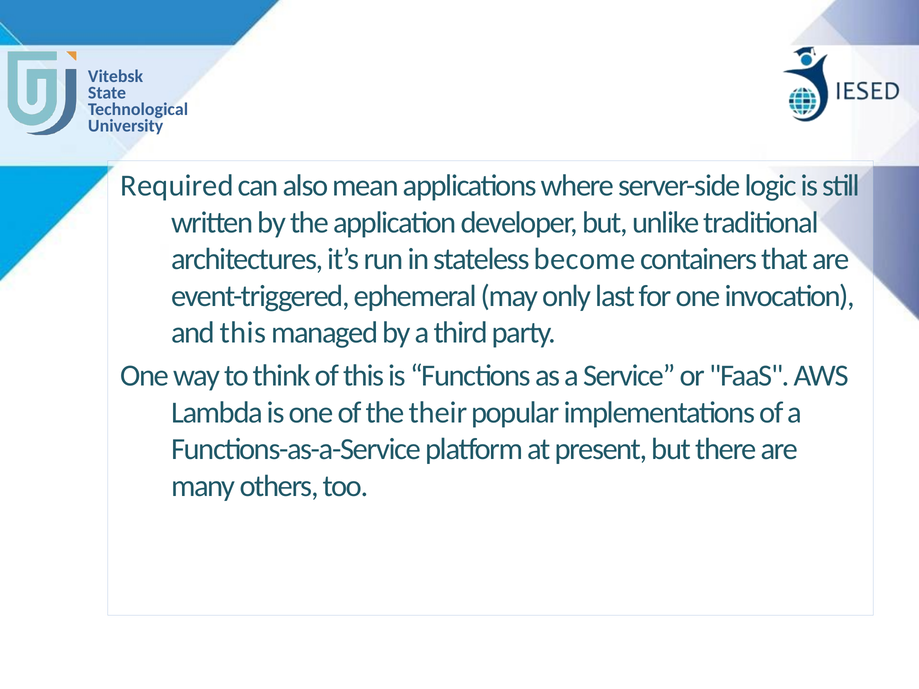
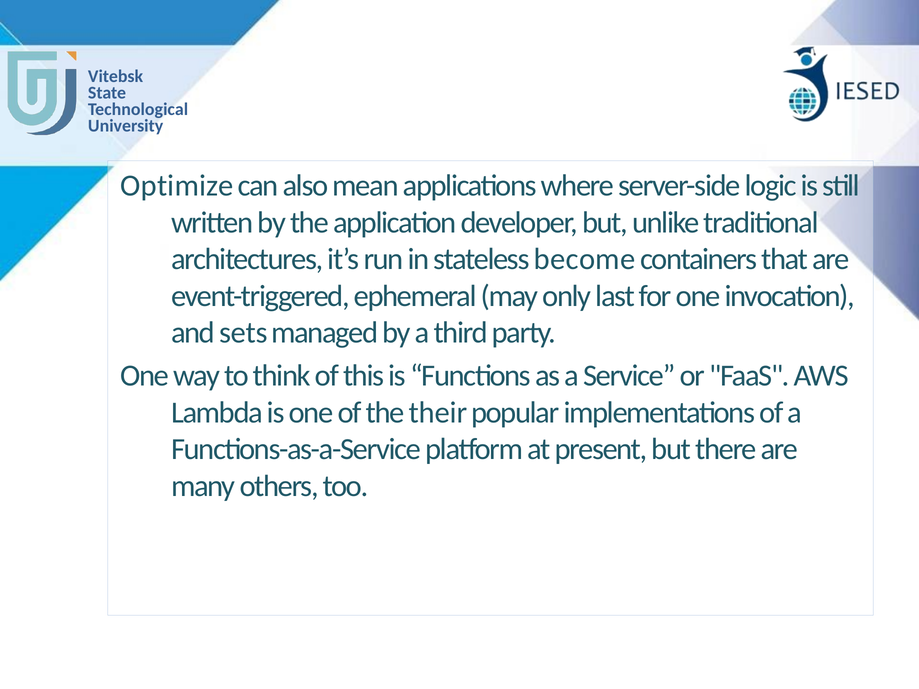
Required: Required -> Optimize
and this: this -> sets
